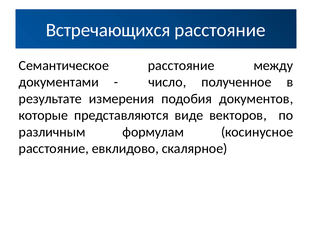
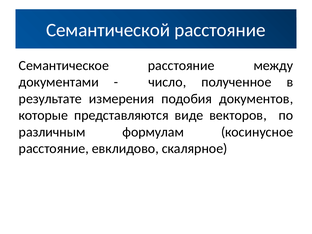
Встречающихся: Встречающихся -> Семантической
